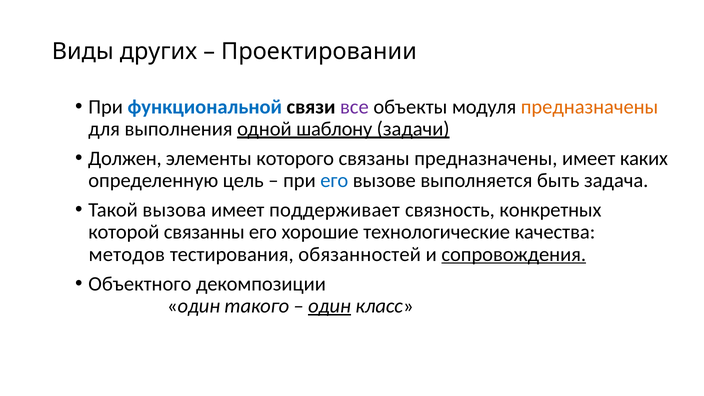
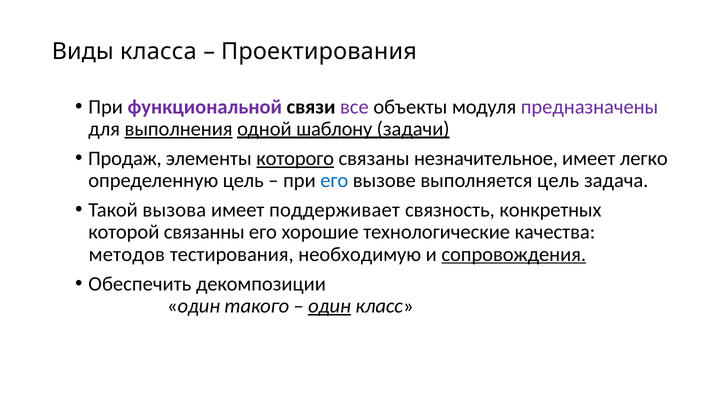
других: других -> класса
Проектировании: Проектировании -> Проектирования
функциональной colour: blue -> purple
предназначены at (590, 107) colour: orange -> purple
выполнения underline: none -> present
Должен: Должен -> Продаж
которого underline: none -> present
связаны предназначены: предназначены -> незначительное
каких: каких -> легко
выполняется быть: быть -> цель
обязанностей: обязанностей -> необходимую
Объектного: Объектного -> Обеспечить
